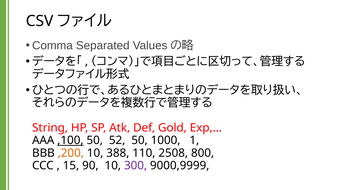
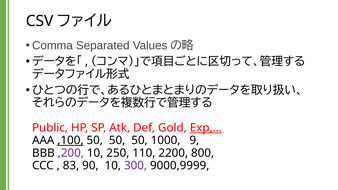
String: String -> Public
Exp,… underline: none -> present
52 at (117, 140): 52 -> 50
1: 1 -> 9
,200 colour: orange -> purple
388: 388 -> 250
2508: 2508 -> 2200
15: 15 -> 83
